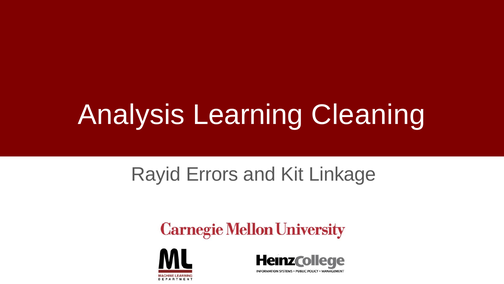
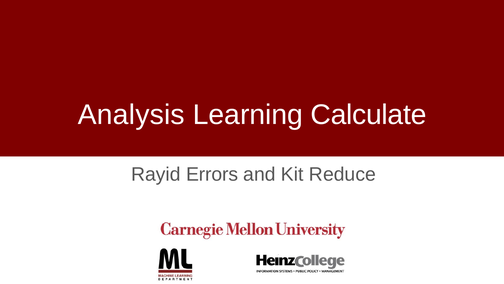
Cleaning: Cleaning -> Calculate
Linkage: Linkage -> Reduce
